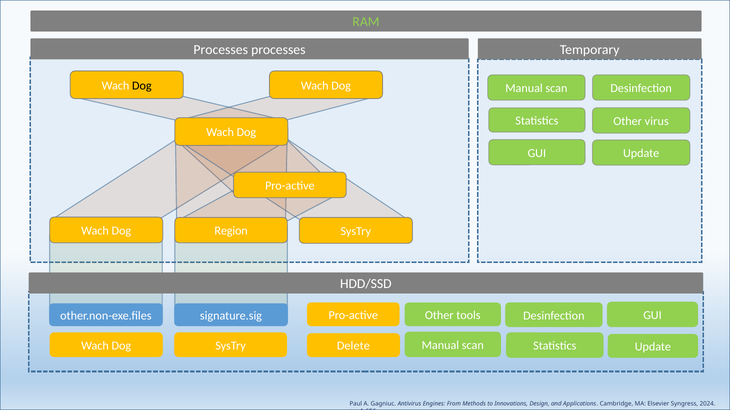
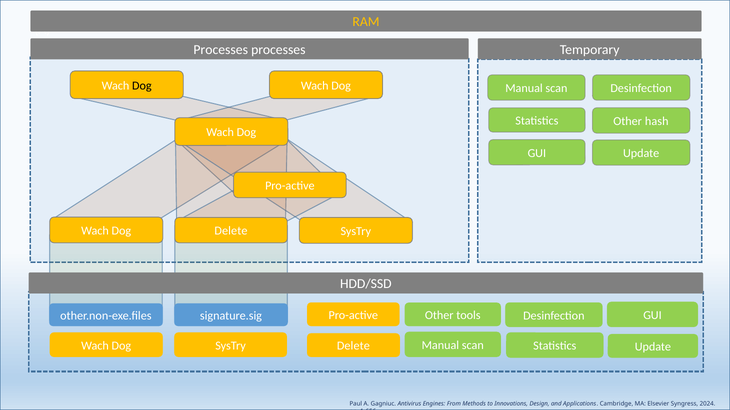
RAM colour: light green -> yellow
virus: virus -> hash
Region at (231, 231): Region -> Delete
